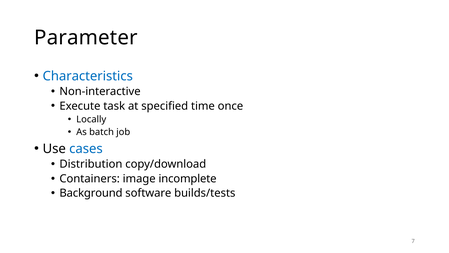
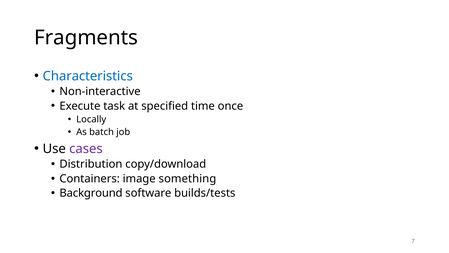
Parameter: Parameter -> Fragments
cases colour: blue -> purple
incomplete: incomplete -> something
